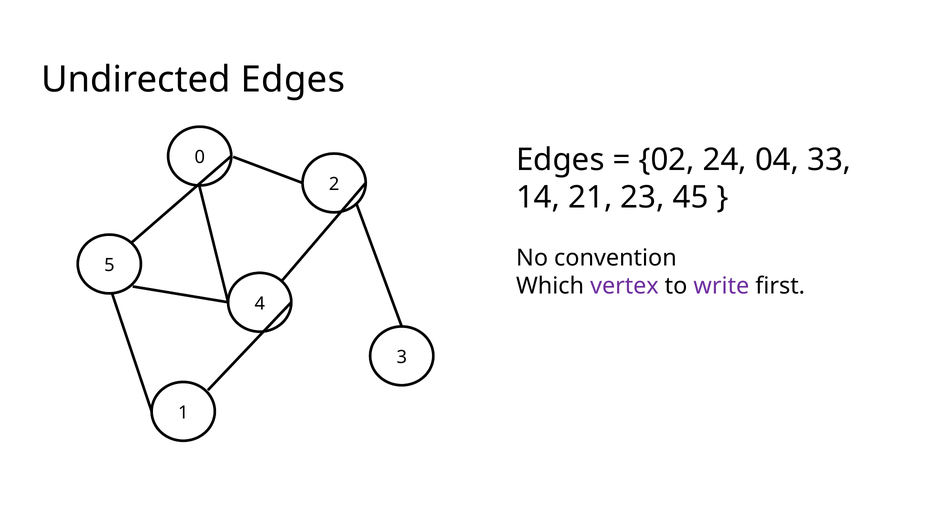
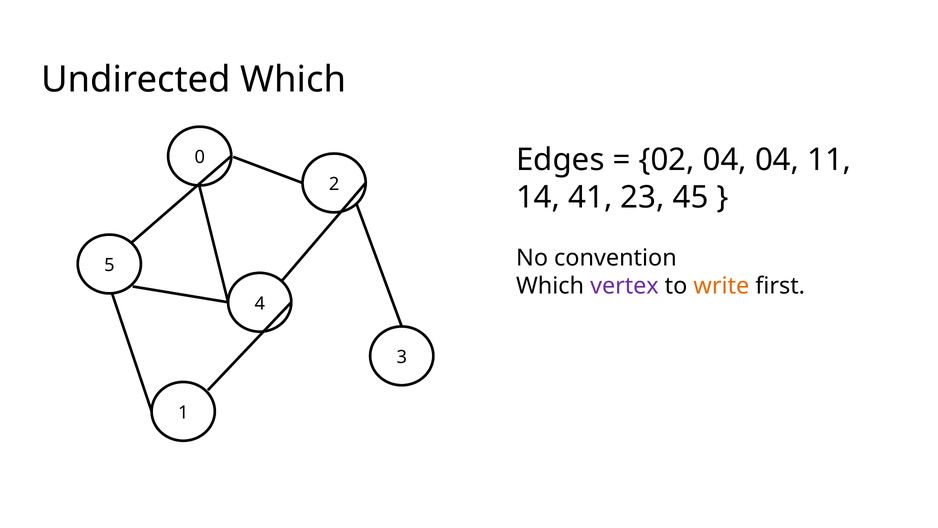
Undirected Edges: Edges -> Which
02 24: 24 -> 04
33: 33 -> 11
21: 21 -> 41
write colour: purple -> orange
